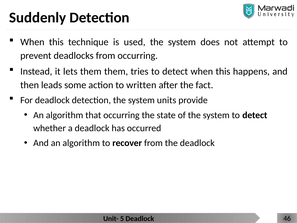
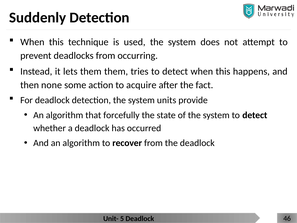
leads: leads -> none
written: written -> acquire
that occurring: occurring -> forcefully
